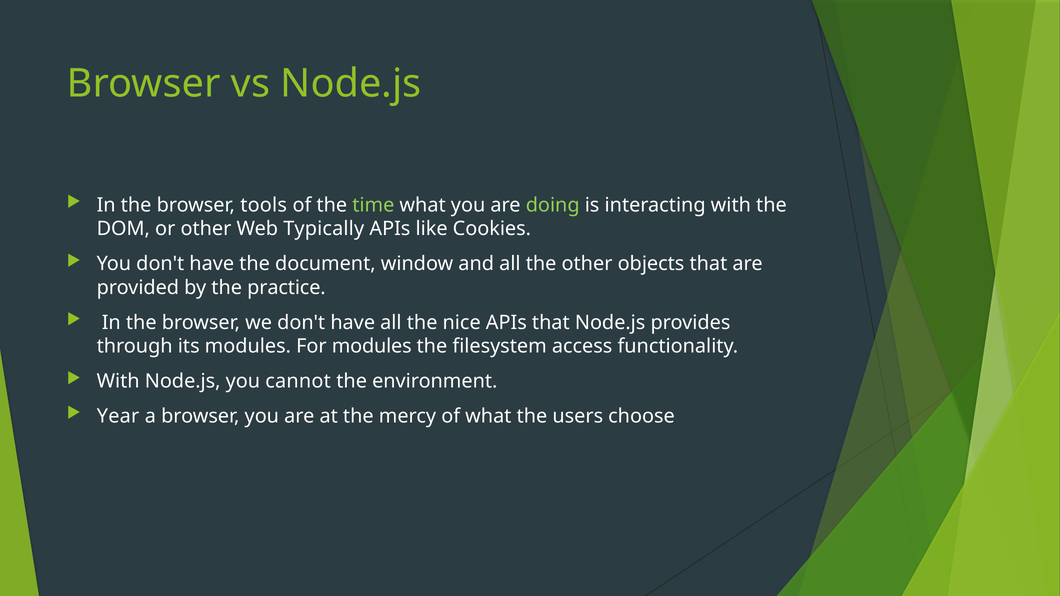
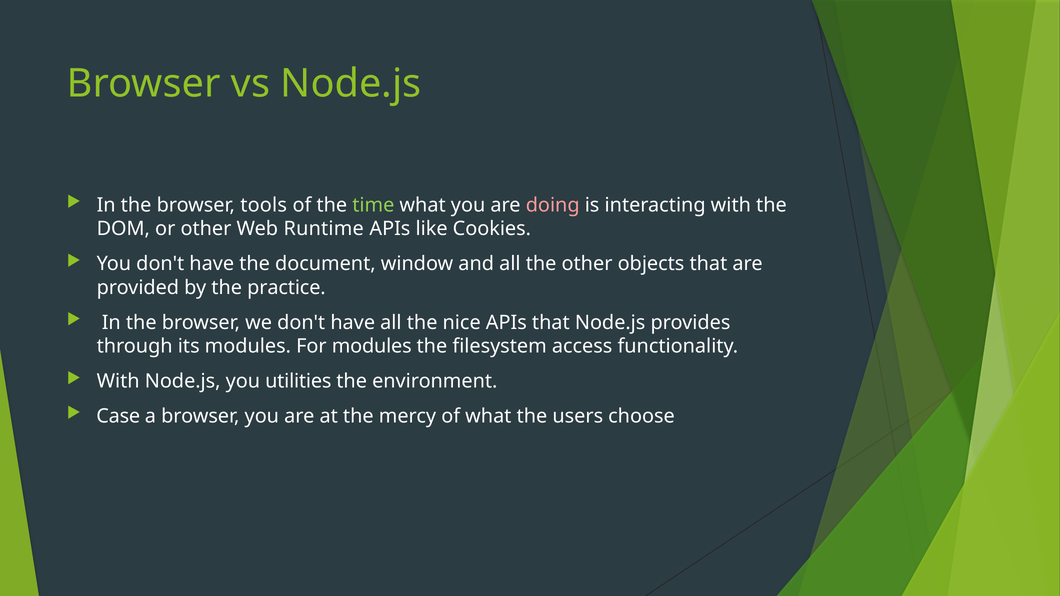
doing colour: light green -> pink
Typically: Typically -> Runtime
cannot: cannot -> utilities
Year: Year -> Case
